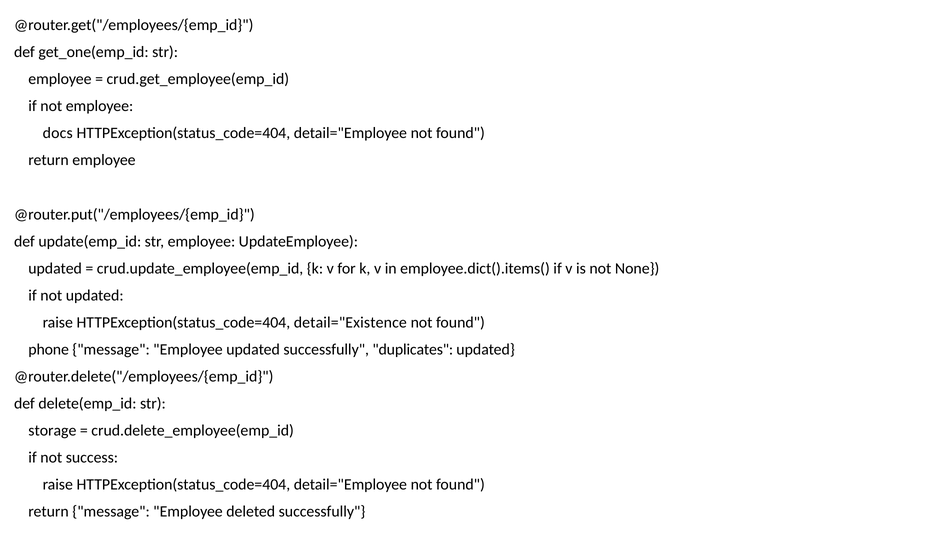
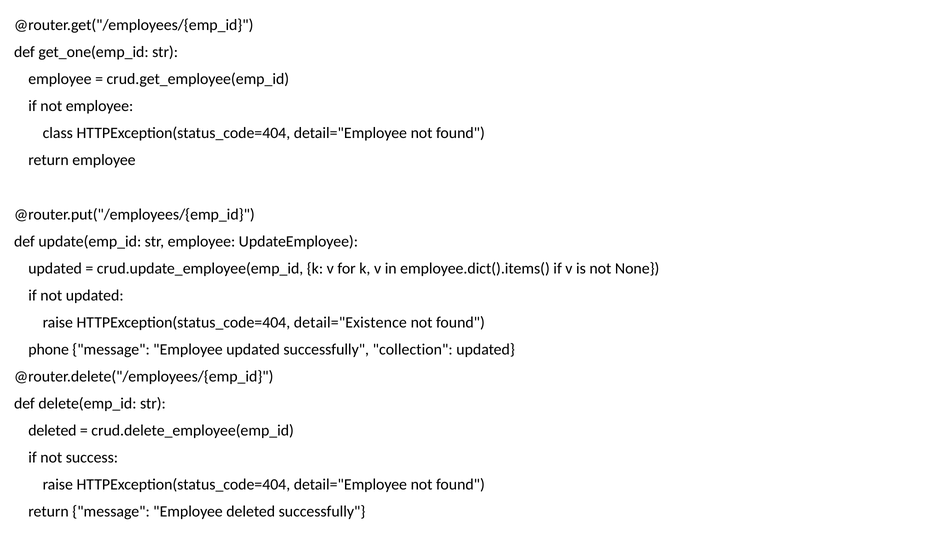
docs: docs -> class
duplicates: duplicates -> collection
storage at (52, 430): storage -> deleted
